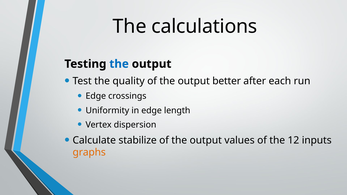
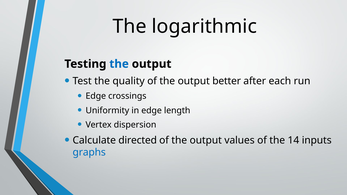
calculations: calculations -> logarithmic
stabilize: stabilize -> directed
12: 12 -> 14
graphs colour: orange -> blue
